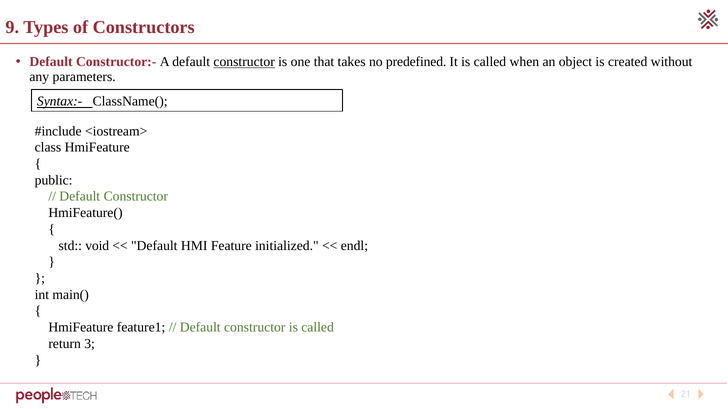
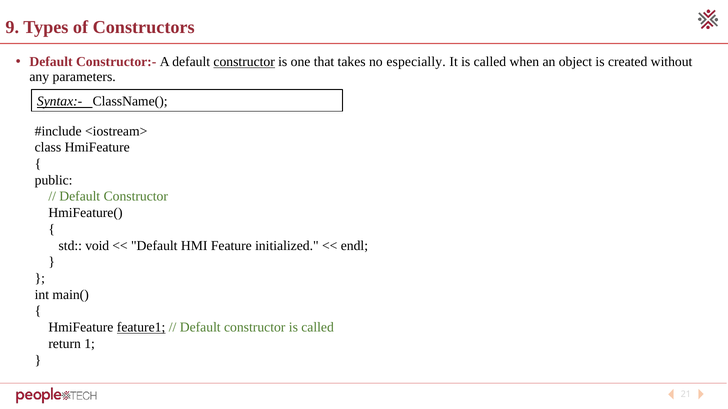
predefined: predefined -> especially
feature1 underline: none -> present
3: 3 -> 1
